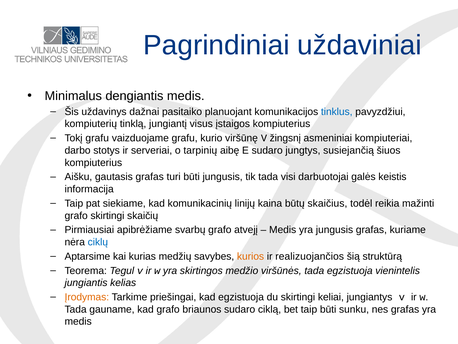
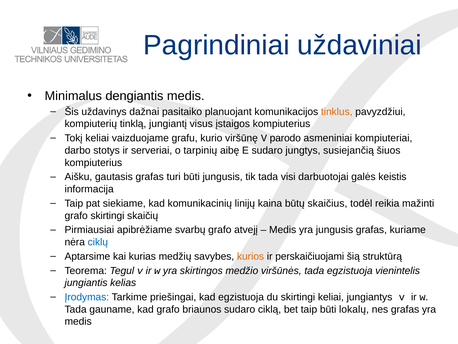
tinklus colour: blue -> orange
Tokį grafu: grafu -> keliai
žingsnį: žingsnį -> parodo
realizuojančios: realizuojančios -> perskaičiuojami
Įrodymas colour: orange -> blue
sunku: sunku -> lokalų
